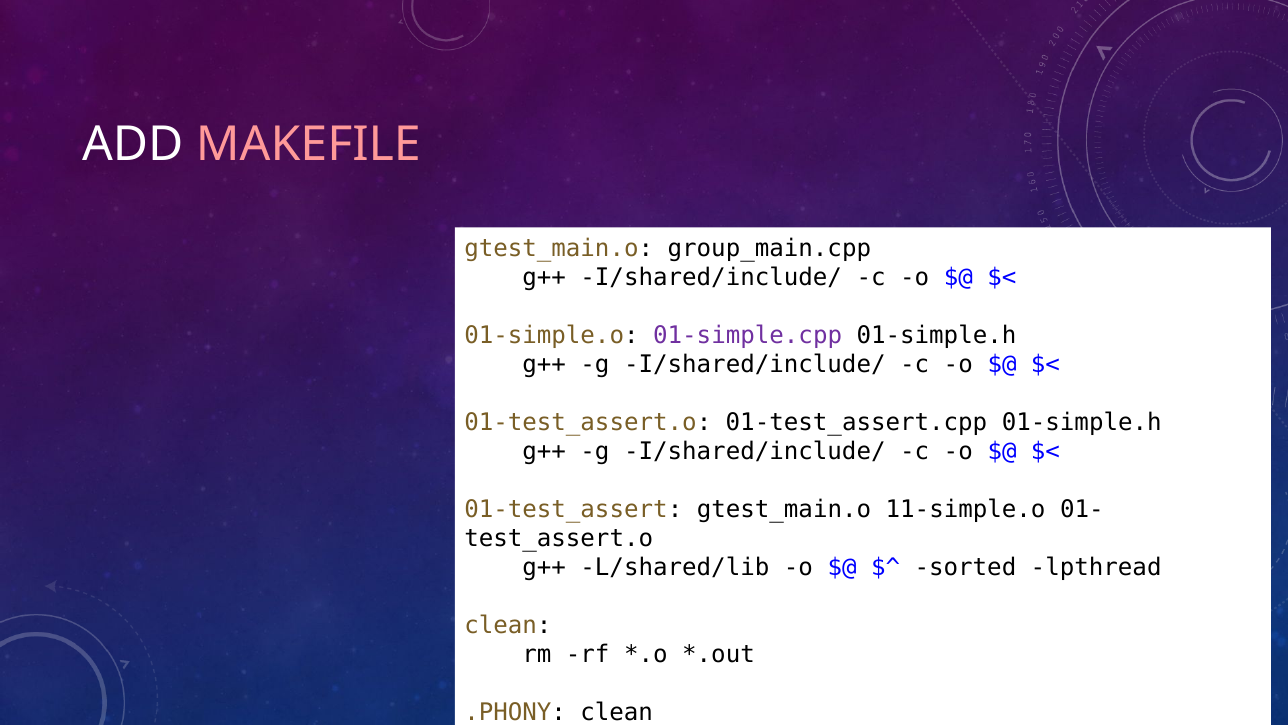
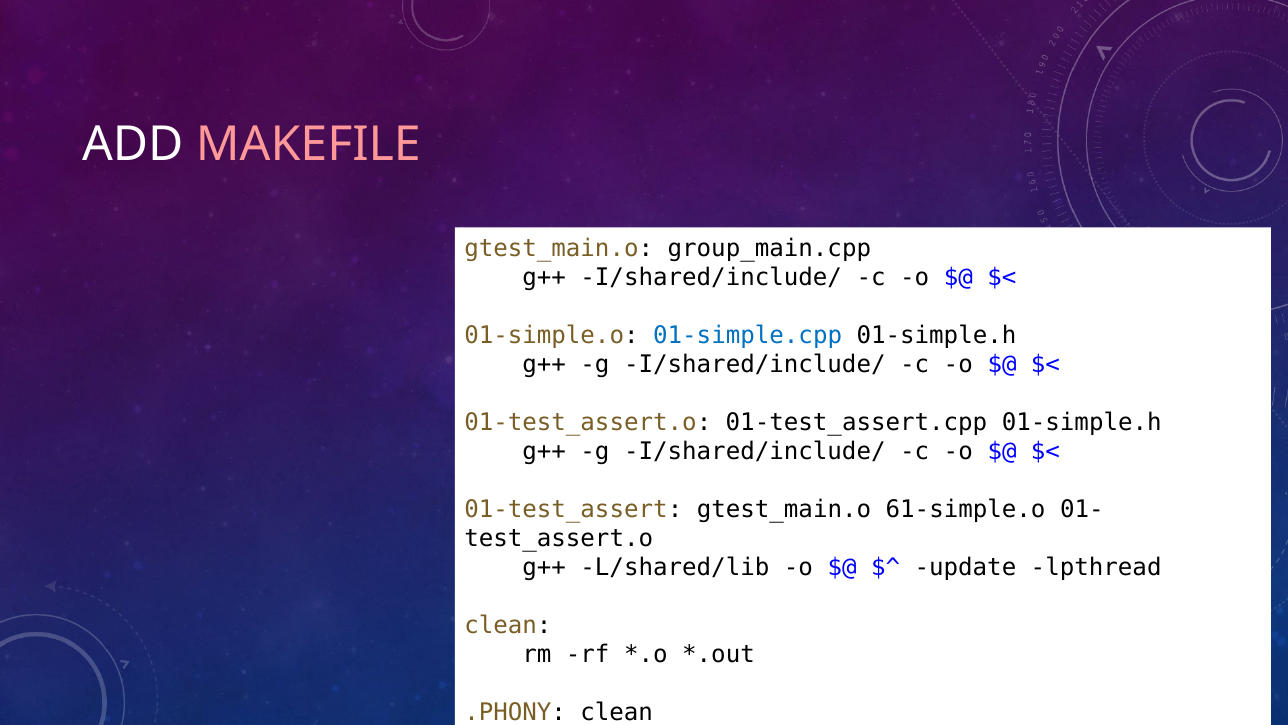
01-simple.cpp colour: purple -> blue
11-simple.o: 11-simple.o -> 61-simple.o
sorted: sorted -> update
